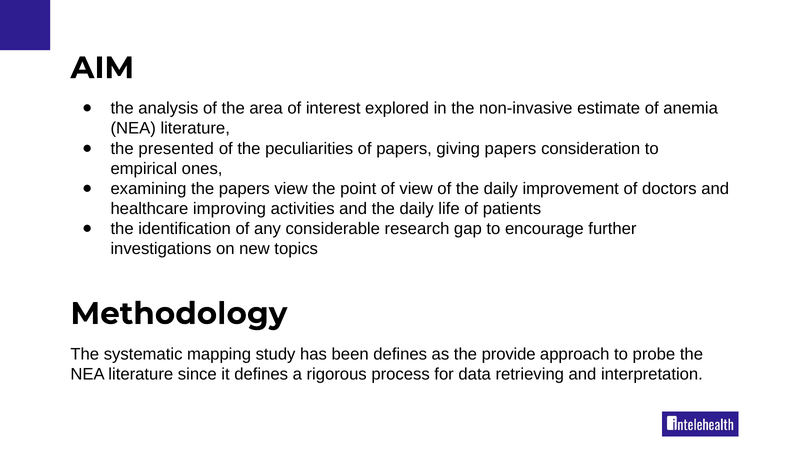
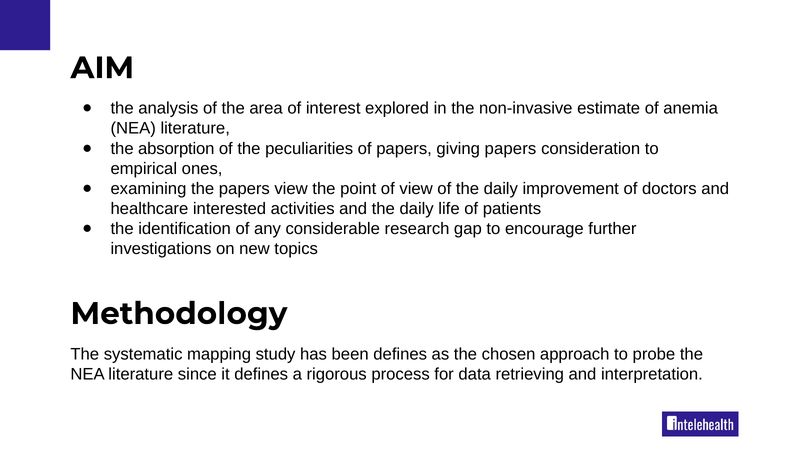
presented: presented -> absorption
improving: improving -> interested
provide: provide -> chosen
